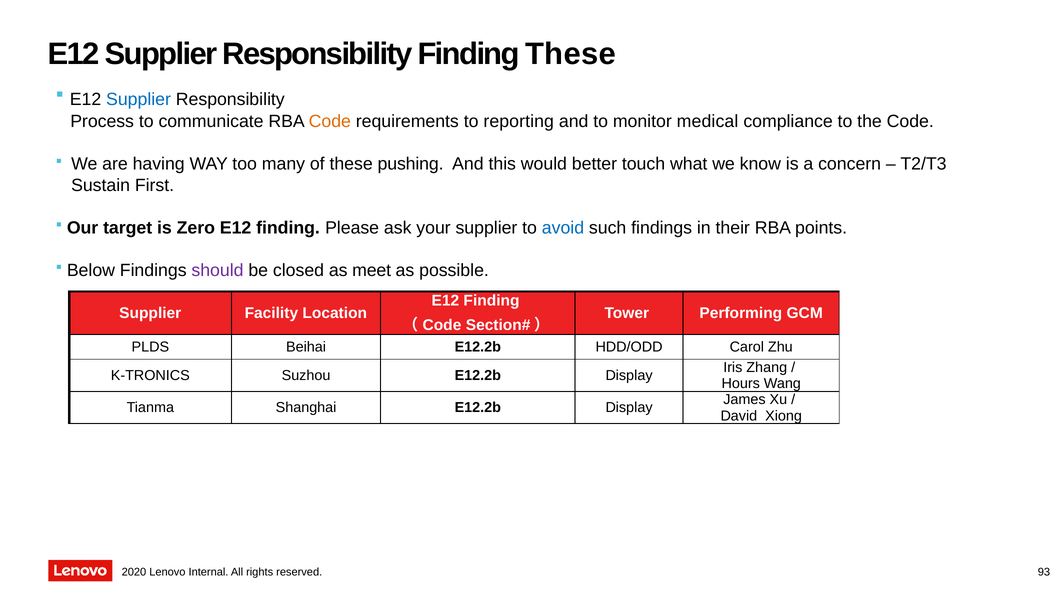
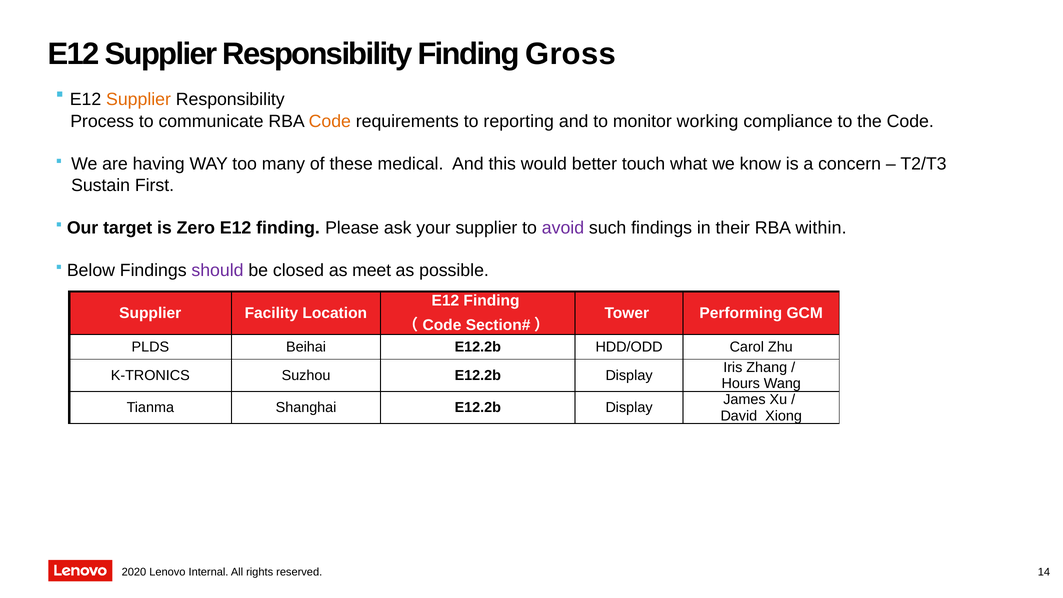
Finding These: These -> Gross
Supplier at (139, 99) colour: blue -> orange
medical: medical -> working
pushing: pushing -> medical
avoid colour: blue -> purple
points: points -> within
93: 93 -> 14
